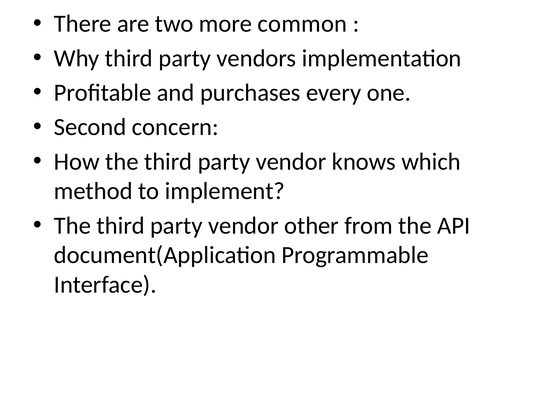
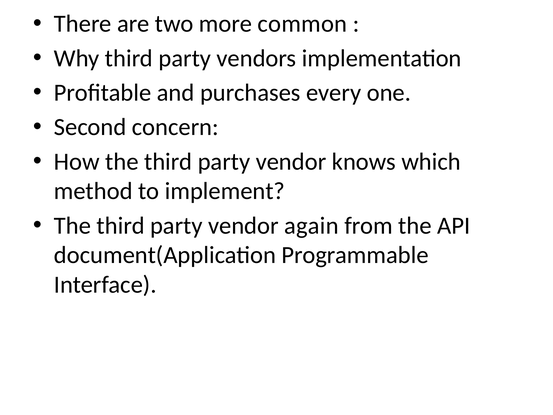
other: other -> again
